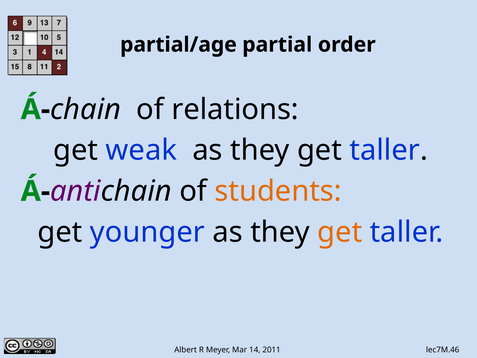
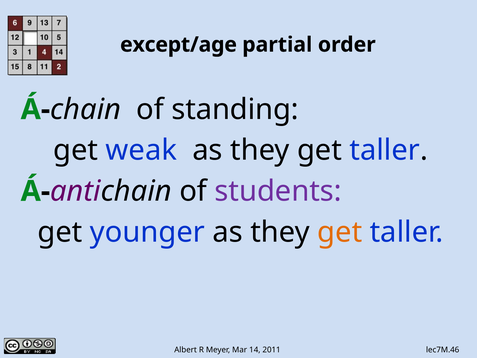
partial/age: partial/age -> except/age
relations: relations -> standing
students colour: orange -> purple
